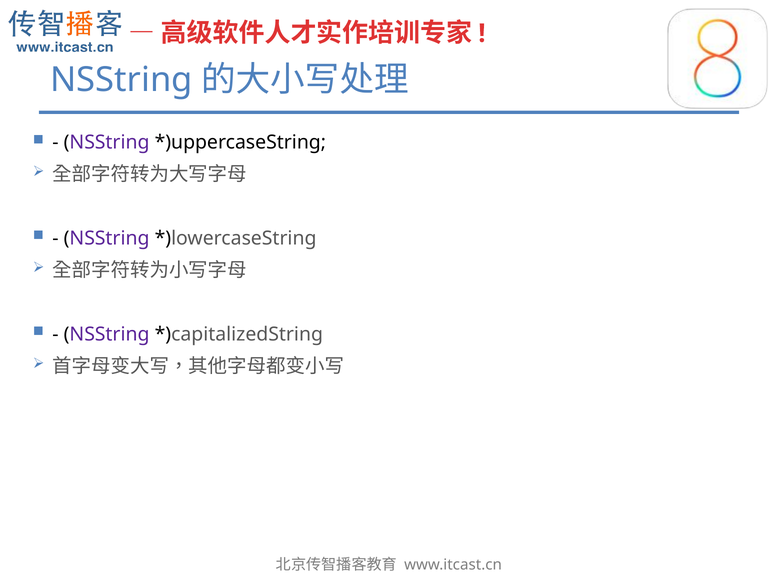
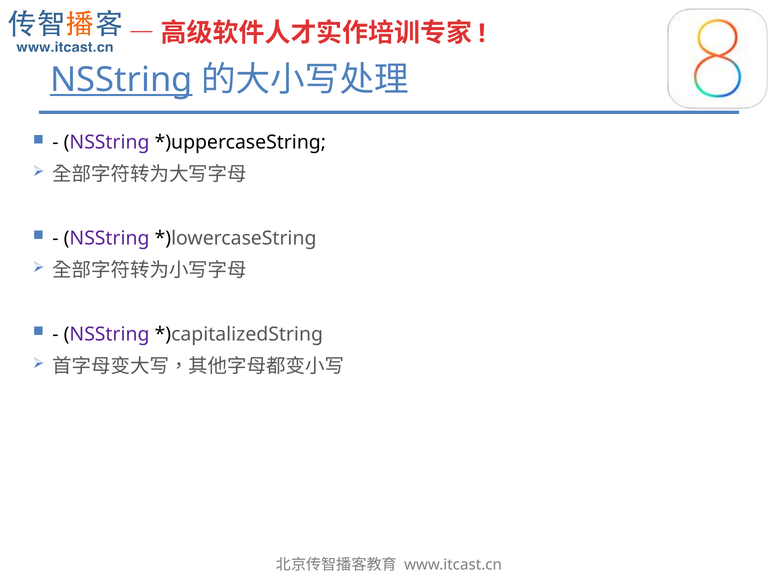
NSString at (121, 80) underline: none -> present
